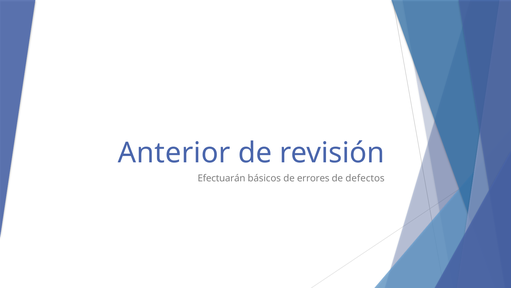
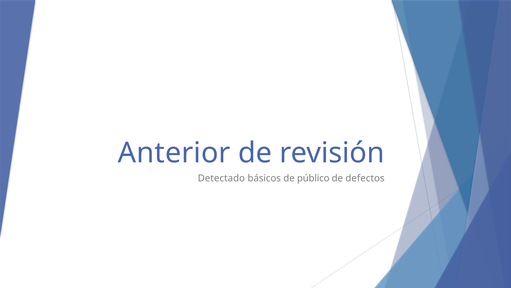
Efectuarán: Efectuarán -> Detectado
errores: errores -> público
